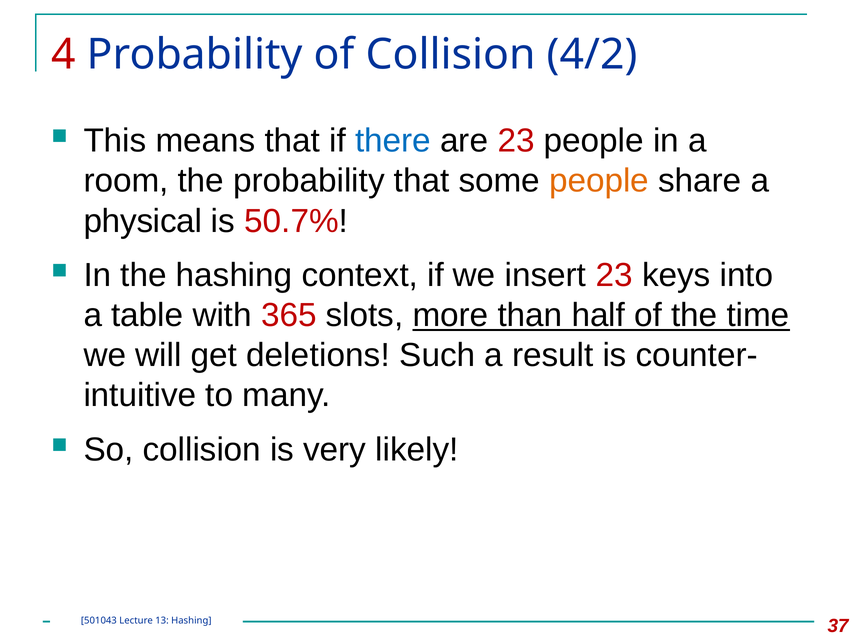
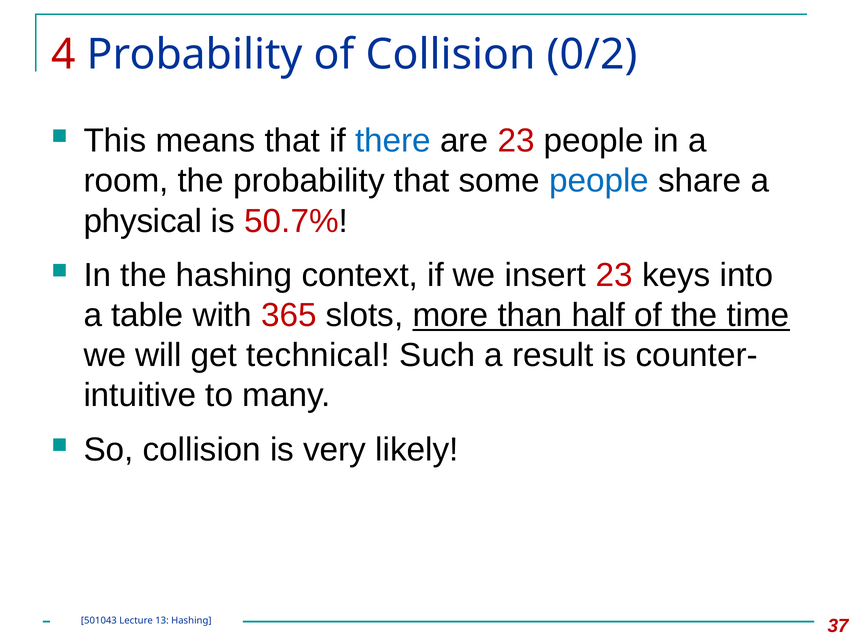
4/2: 4/2 -> 0/2
people at (599, 181) colour: orange -> blue
deletions: deletions -> technical
